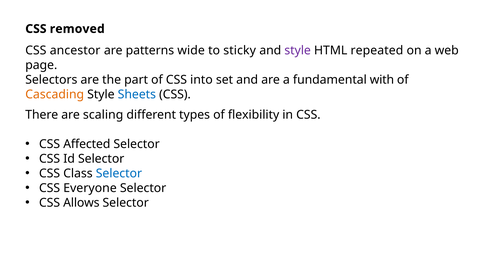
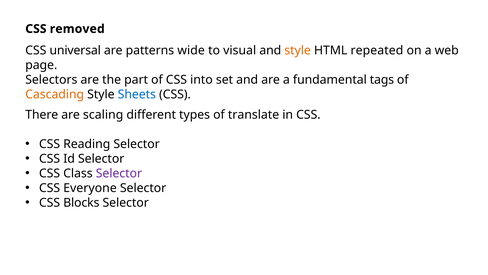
ancestor: ancestor -> universal
sticky: sticky -> visual
style at (298, 50) colour: purple -> orange
with: with -> tags
flexibility: flexibility -> translate
Affected: Affected -> Reading
Selector at (119, 173) colour: blue -> purple
Allows: Allows -> Blocks
